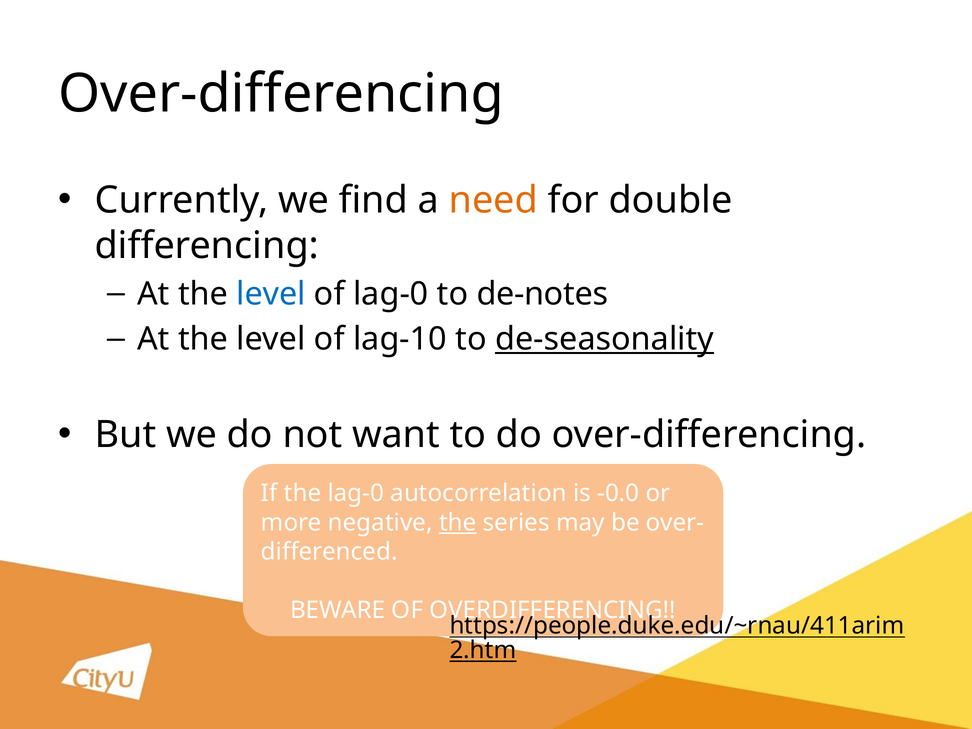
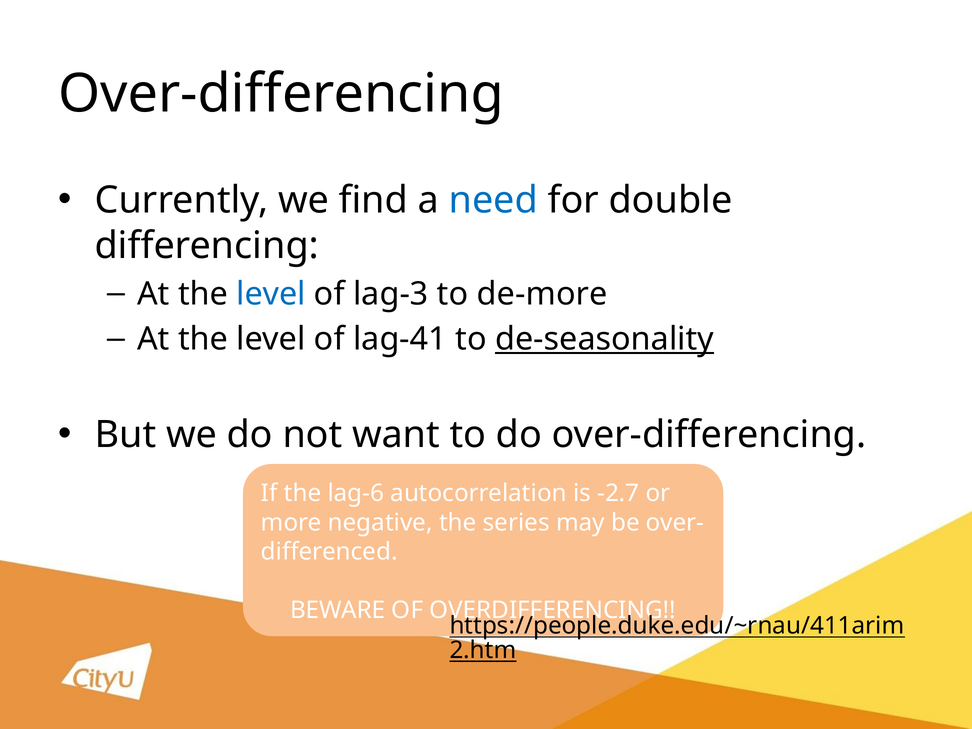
need colour: orange -> blue
of lag-0: lag-0 -> lag-3
de-notes: de-notes -> de-more
lag-10: lag-10 -> lag-41
the lag-0: lag-0 -> lag-6
-0.0: -0.0 -> -2.7
the at (458, 523) underline: present -> none
